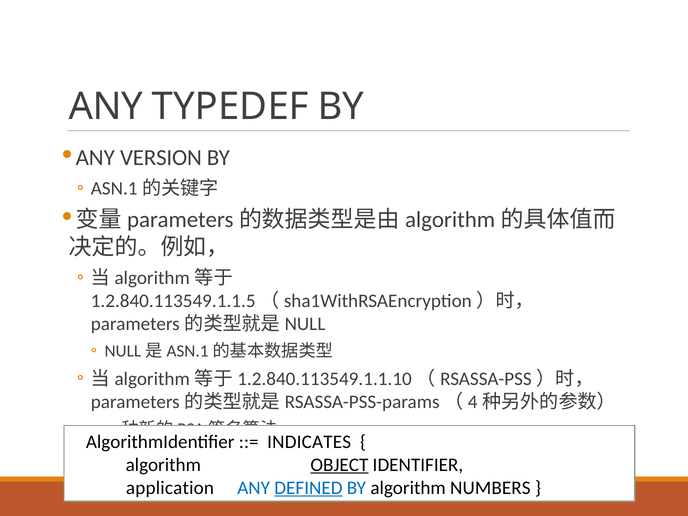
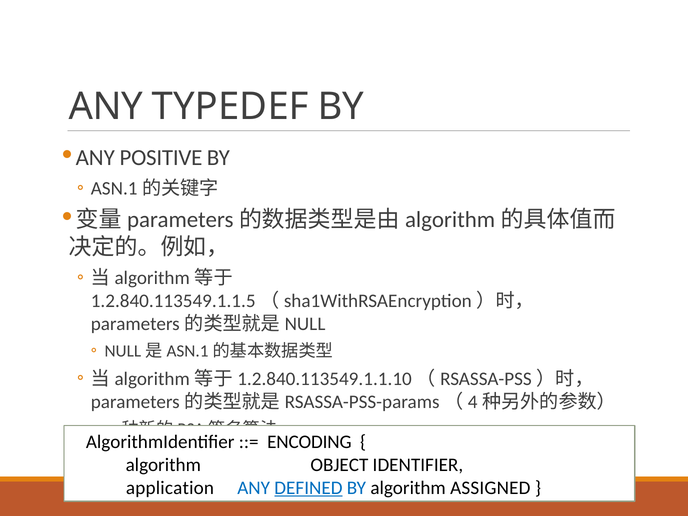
VERSION: VERSION -> POSITIVE
INDICATES: INDICATES -> ENCODING
OBJECT underline: present -> none
NUMBERS: NUMBERS -> ASSIGNED
